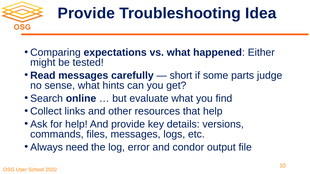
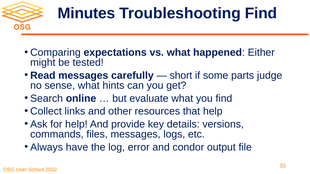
Provide at (86, 13): Provide -> Minutes
Troubleshooting Idea: Idea -> Find
need: need -> have
